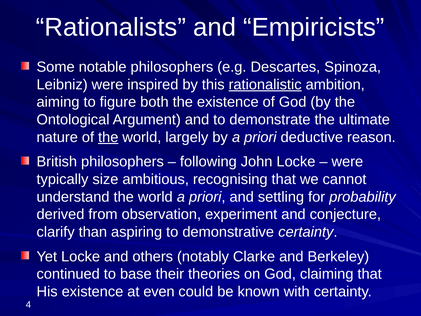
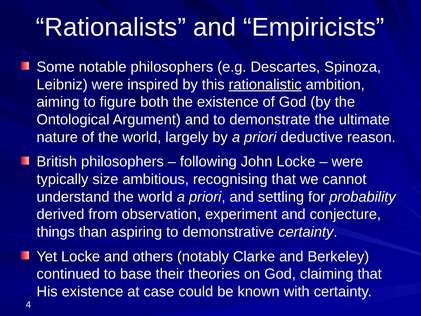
the at (108, 137) underline: present -> none
clarify: clarify -> things
even: even -> case
